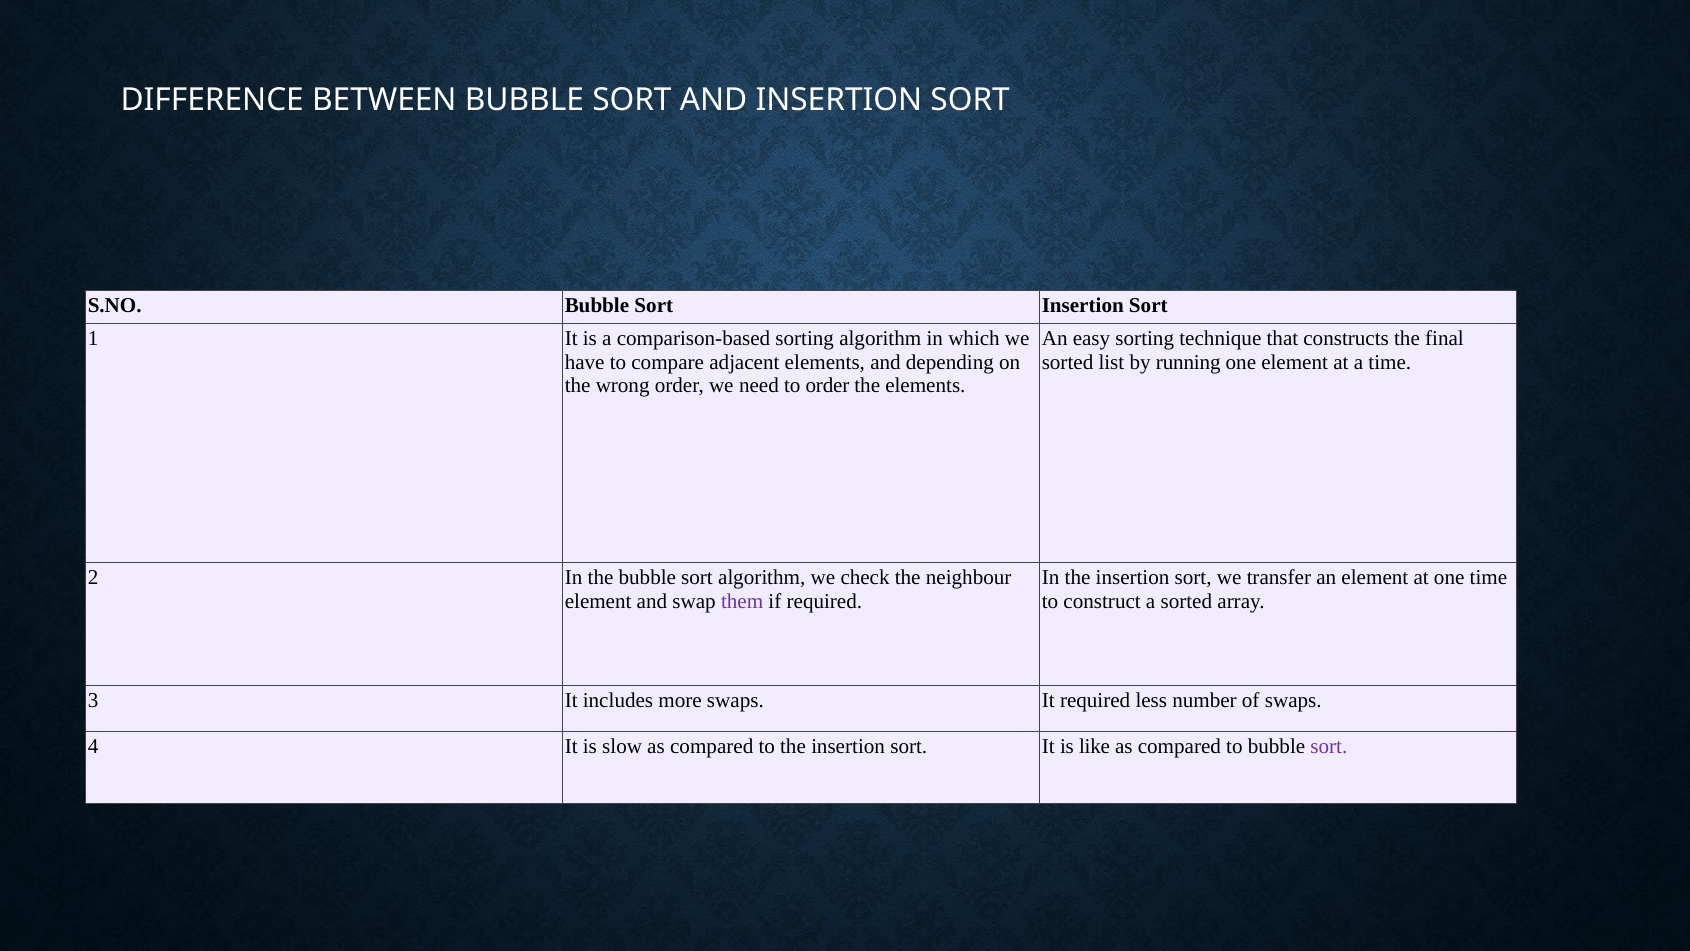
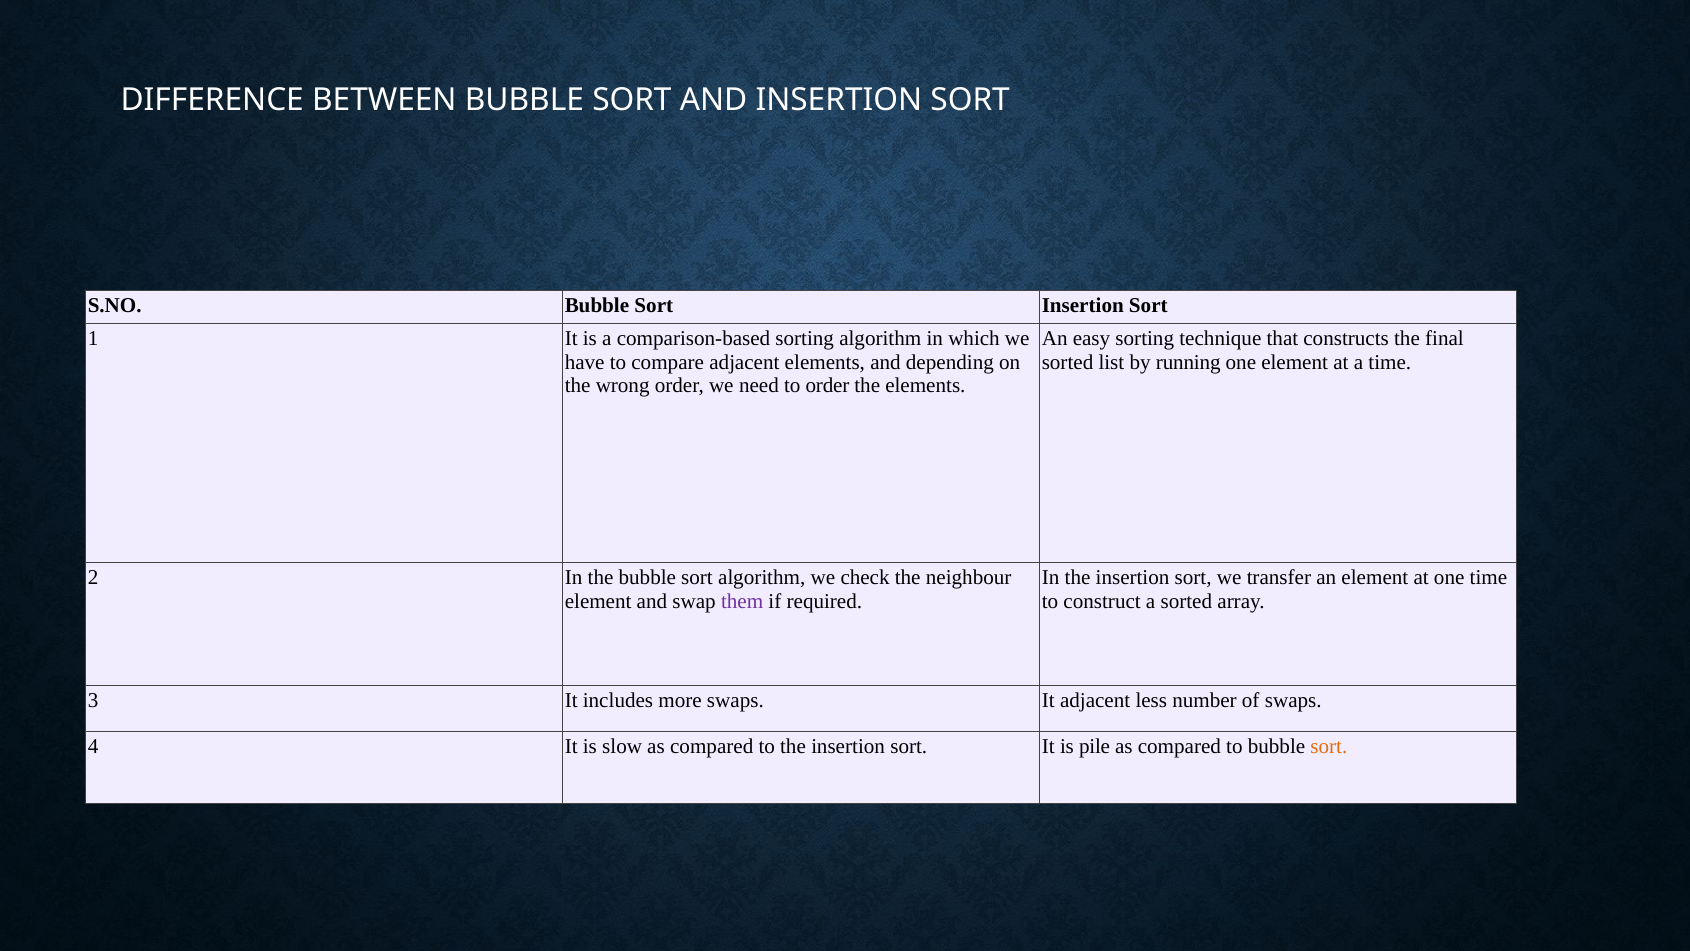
It required: required -> adjacent
like: like -> pile
sort at (1329, 746) colour: purple -> orange
